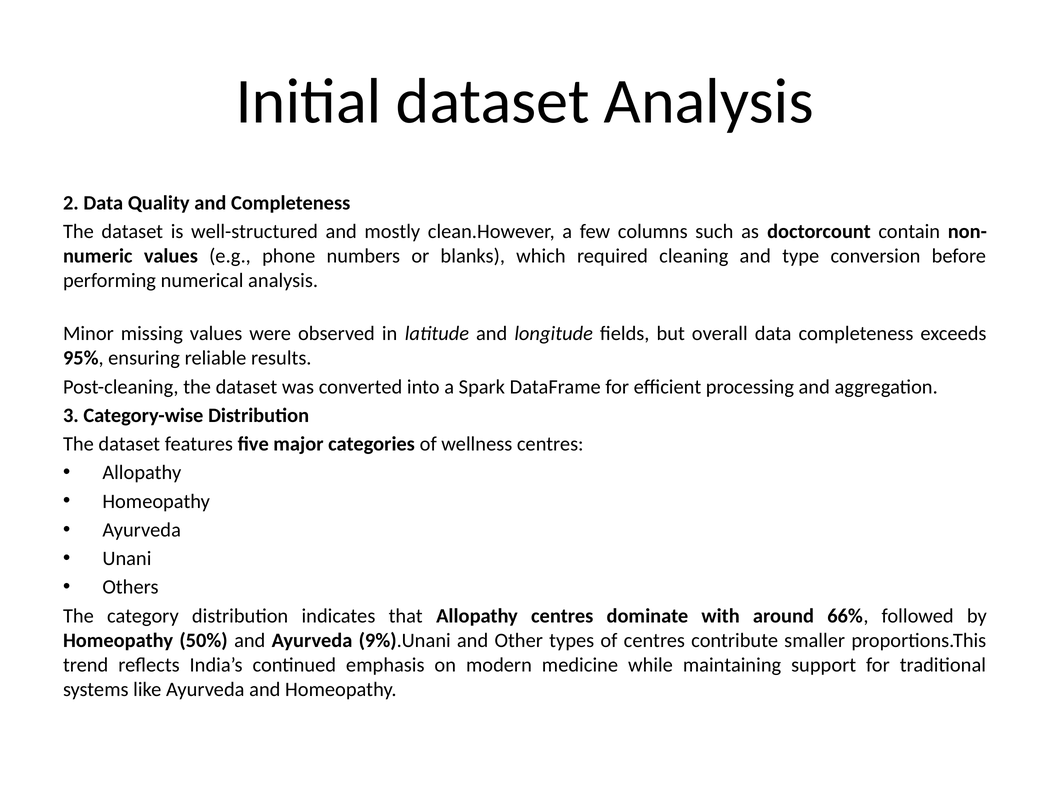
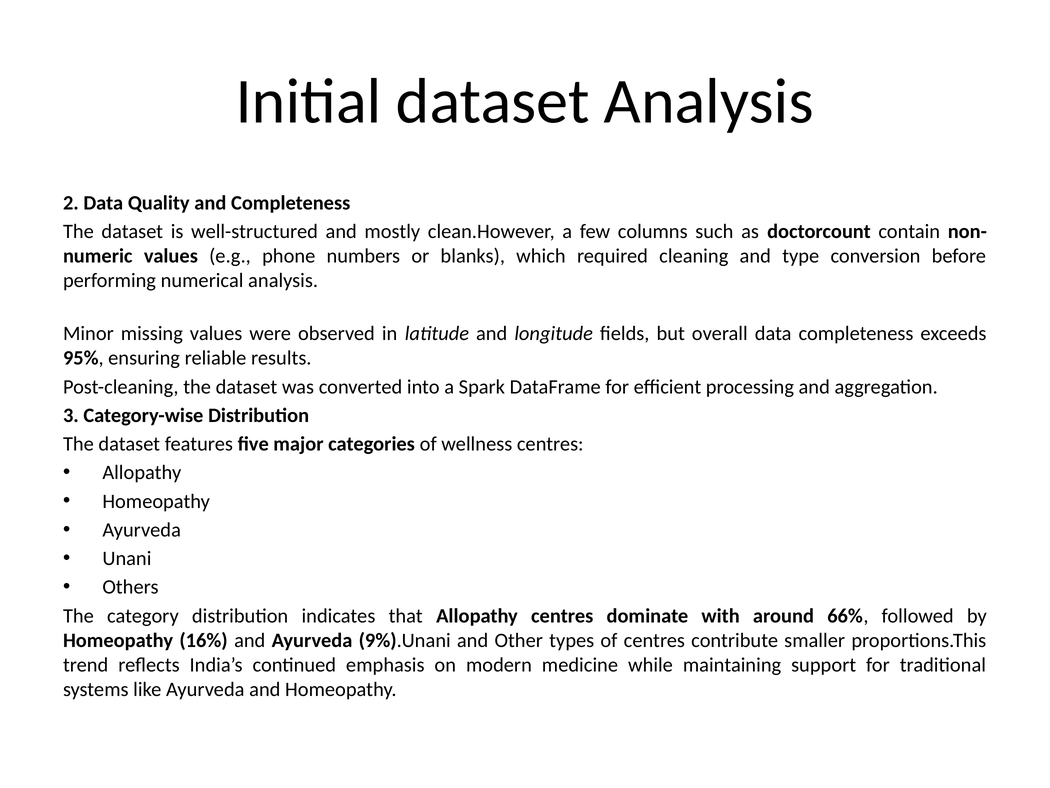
50%: 50% -> 16%
